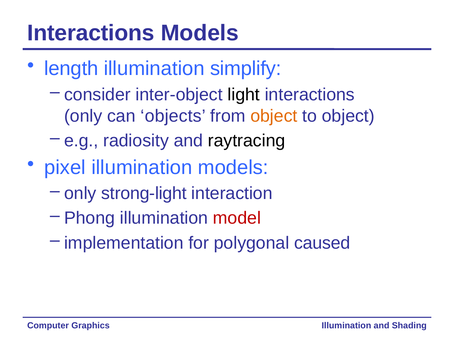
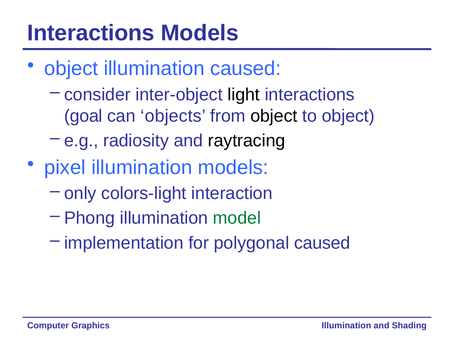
length at (71, 69): length -> object
illumination simplify: simplify -> caused
only at (83, 116): only -> goal
object at (274, 116) colour: orange -> black
strong-light: strong-light -> colors-light
model colour: red -> green
